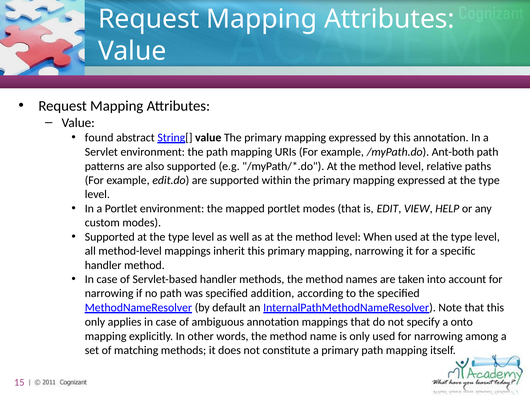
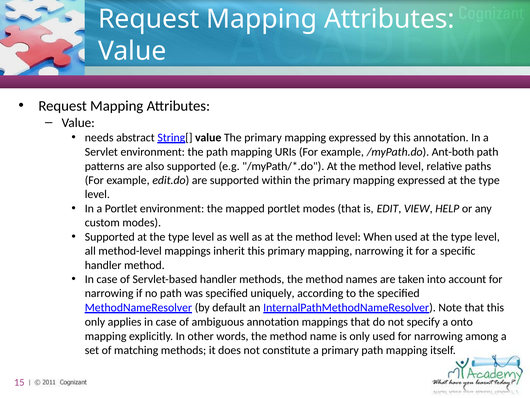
found: found -> needs
addition: addition -> uniquely
